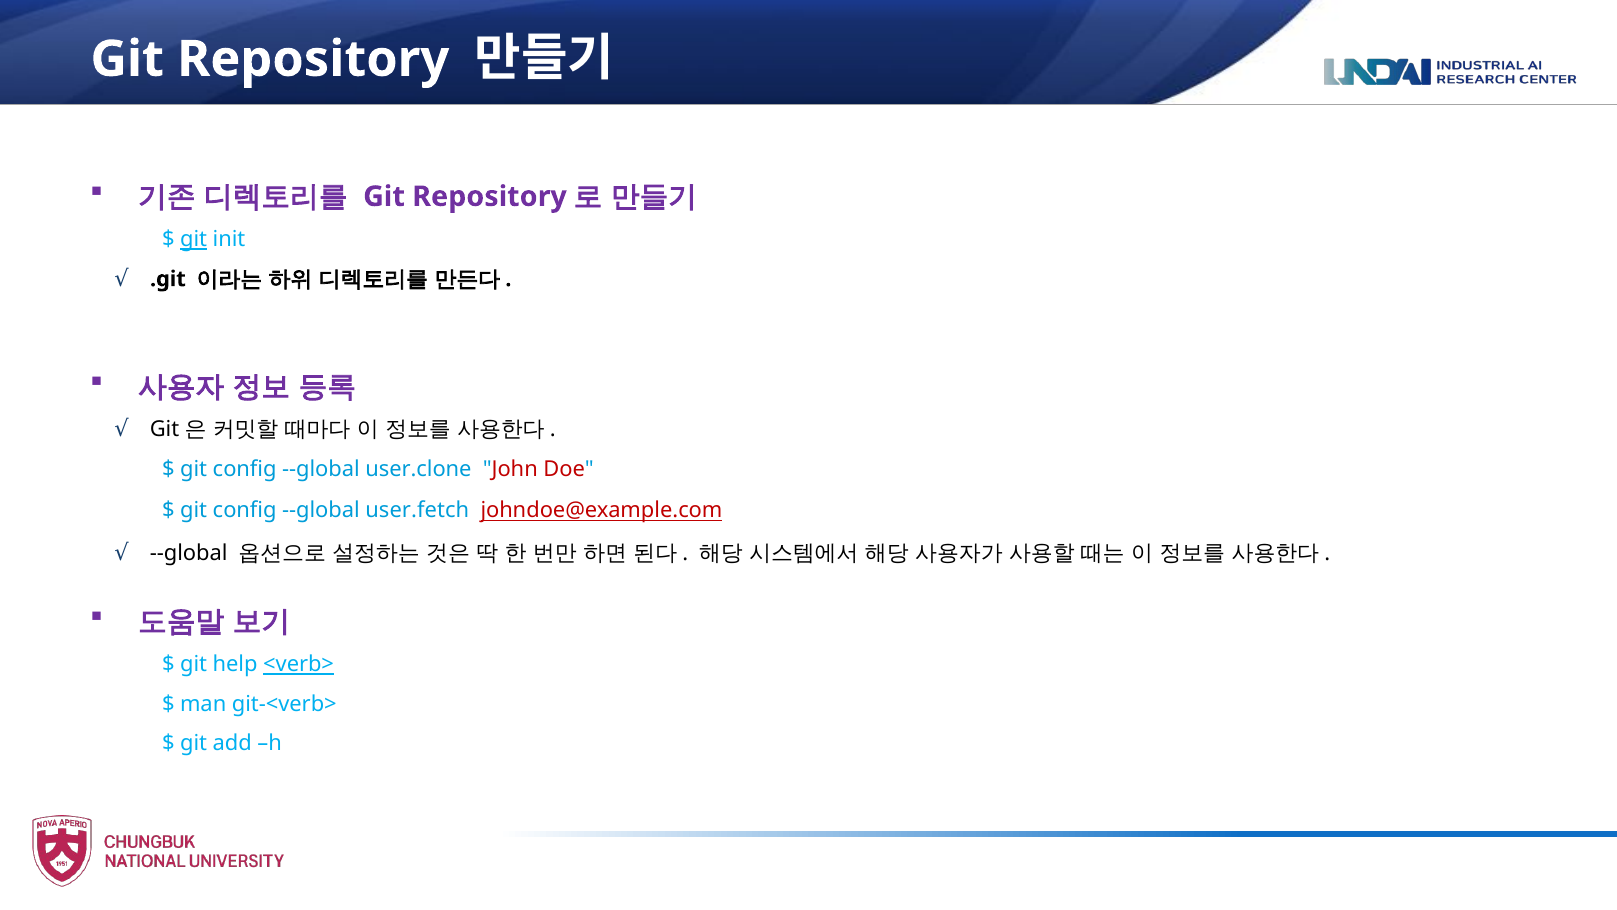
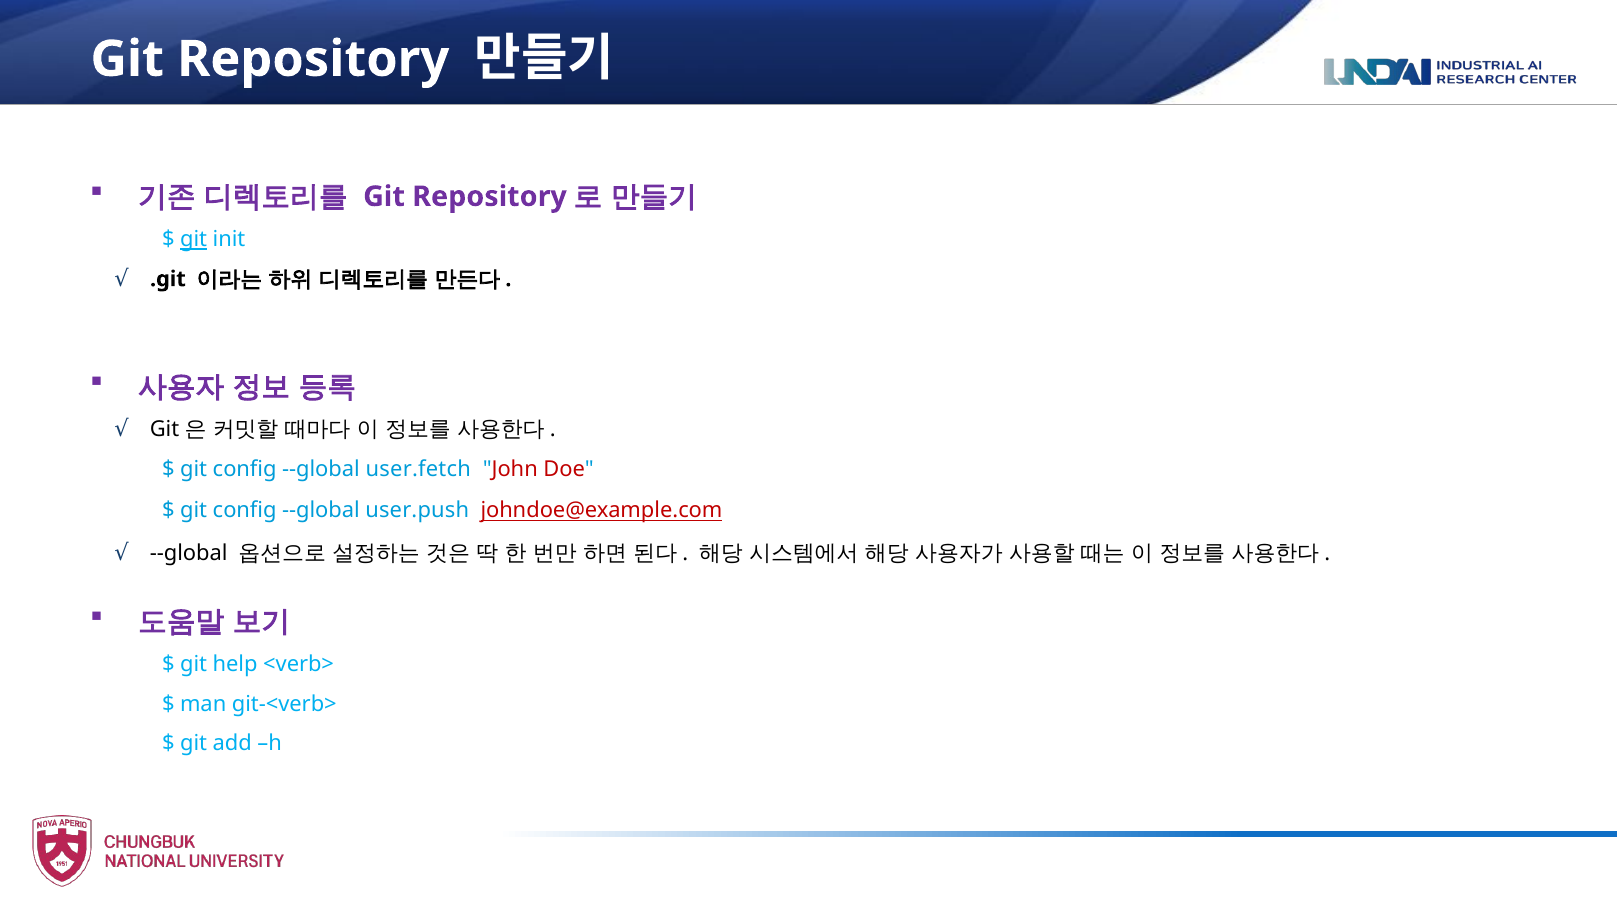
user.clone: user.clone -> user.fetch
user.fetch: user.fetch -> user.push
<verb> underline: present -> none
